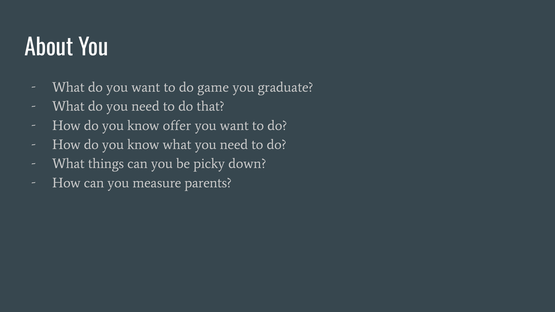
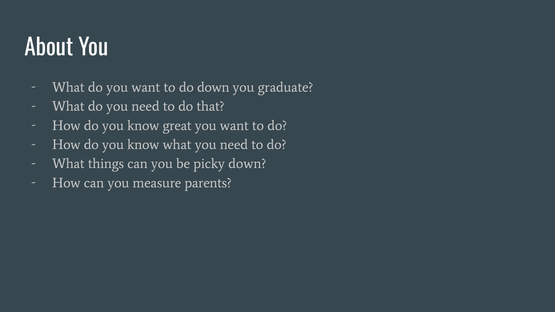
do game: game -> down
offer: offer -> great
